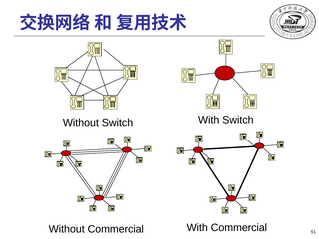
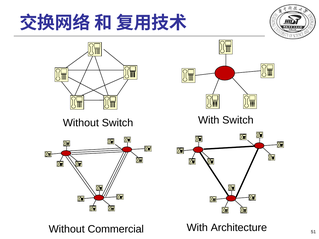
With Commercial: Commercial -> Architecture
